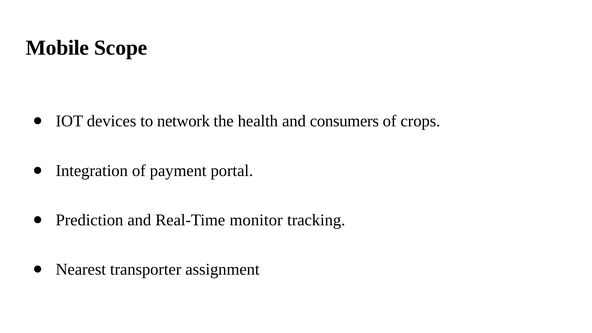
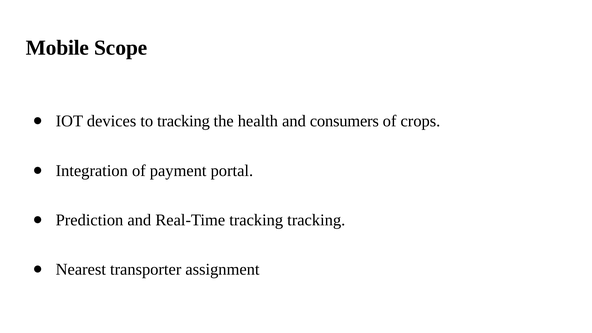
to network: network -> tracking
Real-Time monitor: monitor -> tracking
